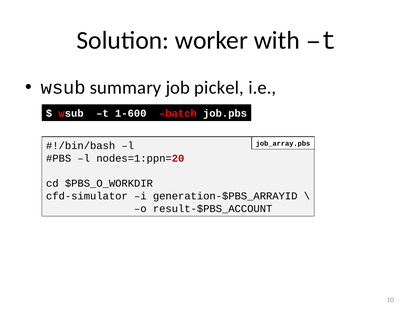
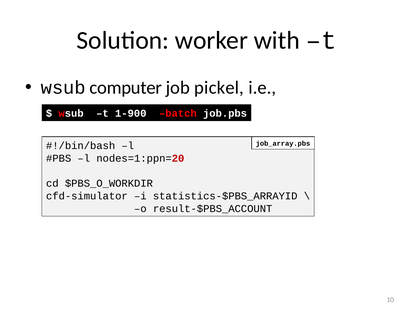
summary: summary -> computer
1-600: 1-600 -> 1-900
generation-$PBS_ARRAYID: generation-$PBS_ARRAYID -> statistics-$PBS_ARRAYID
